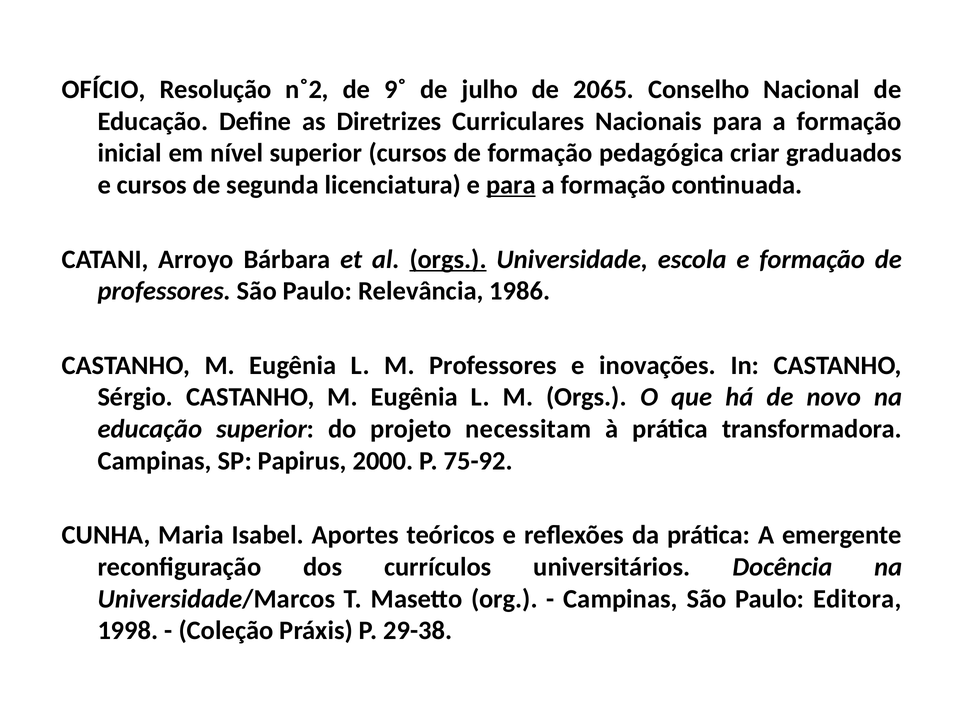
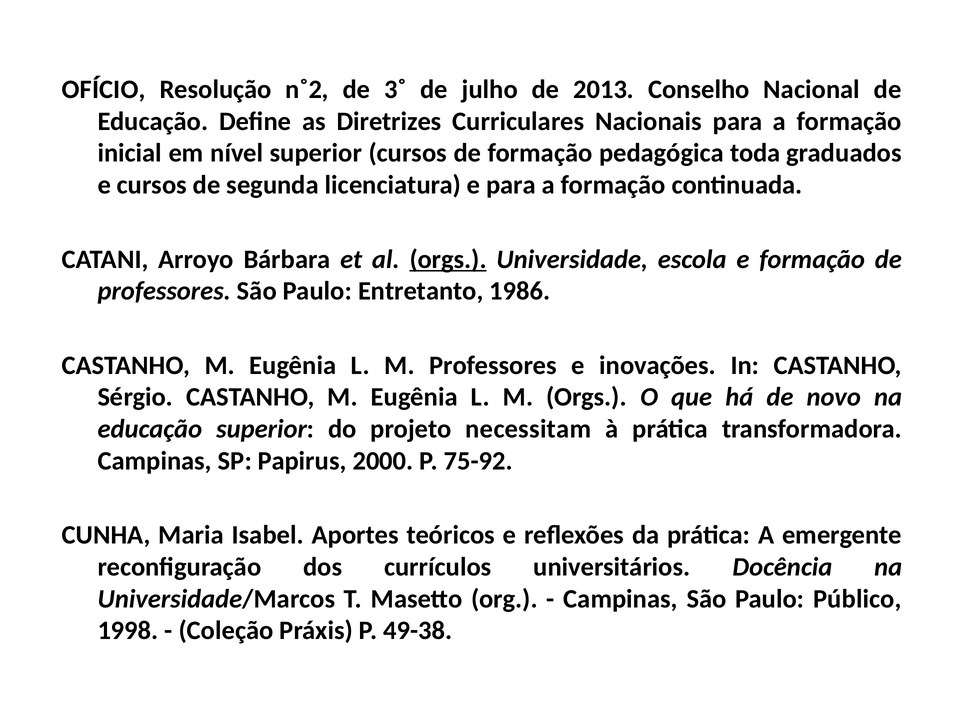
9˚: 9˚ -> 3˚
2065: 2065 -> 2013
criar: criar -> toda
para at (511, 185) underline: present -> none
Relevância: Relevância -> Entretanto
Editora: Editora -> Público
29-38: 29-38 -> 49-38
